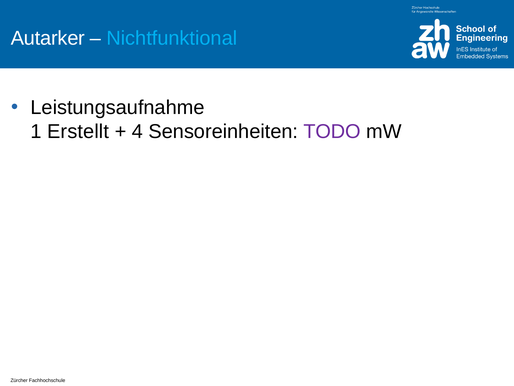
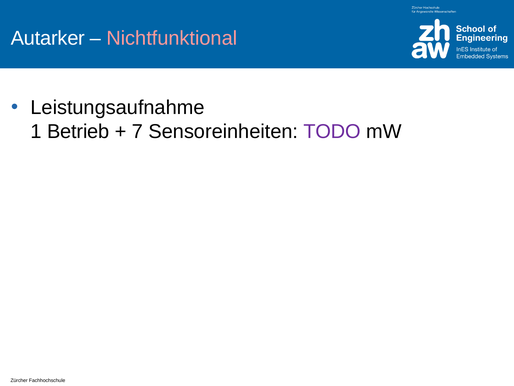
Nichtfunktional colour: light blue -> pink
Erstellt: Erstellt -> Betrieb
4: 4 -> 7
